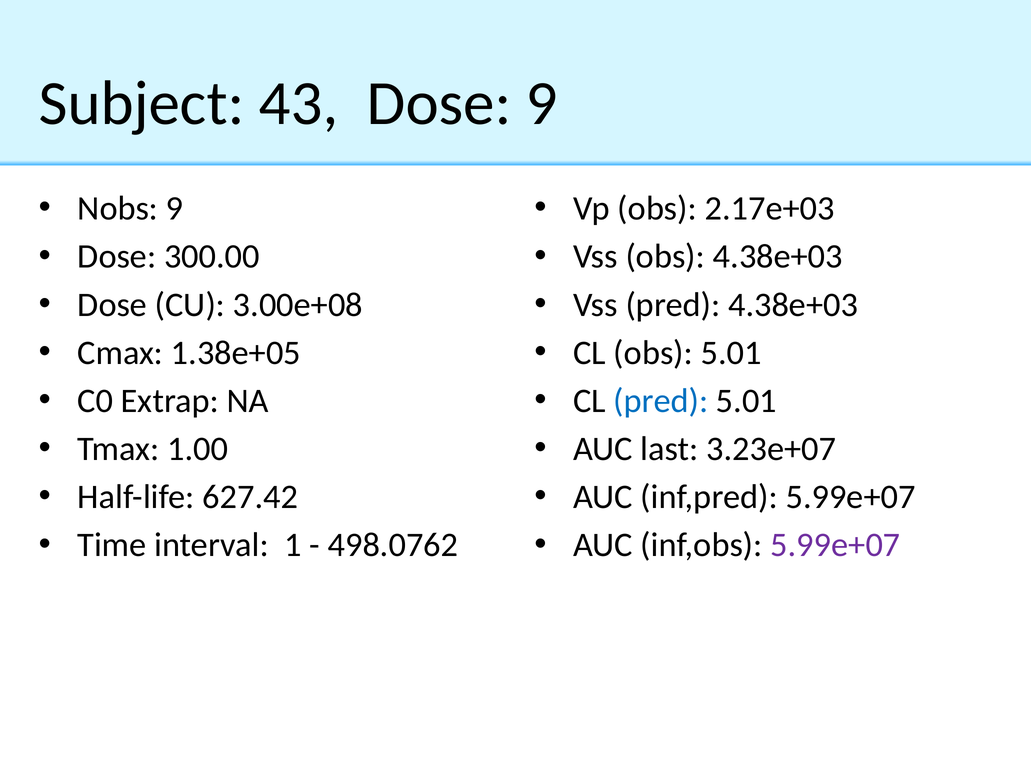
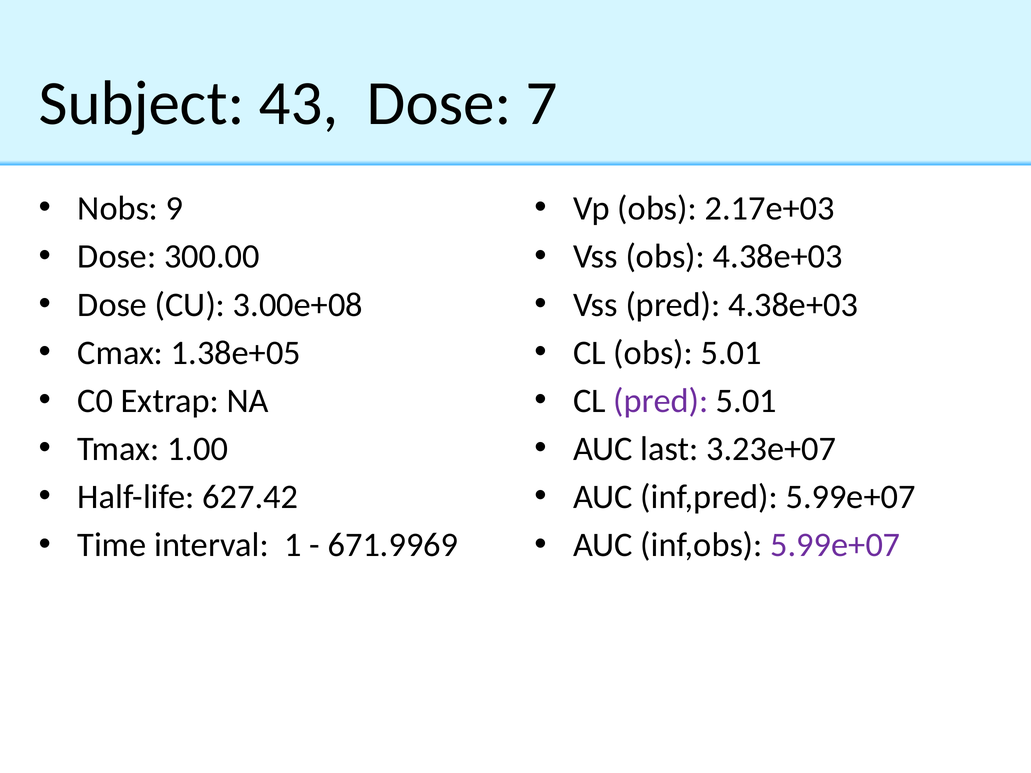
Dose 9: 9 -> 7
pred at (661, 401) colour: blue -> purple
498.0762: 498.0762 -> 671.9969
